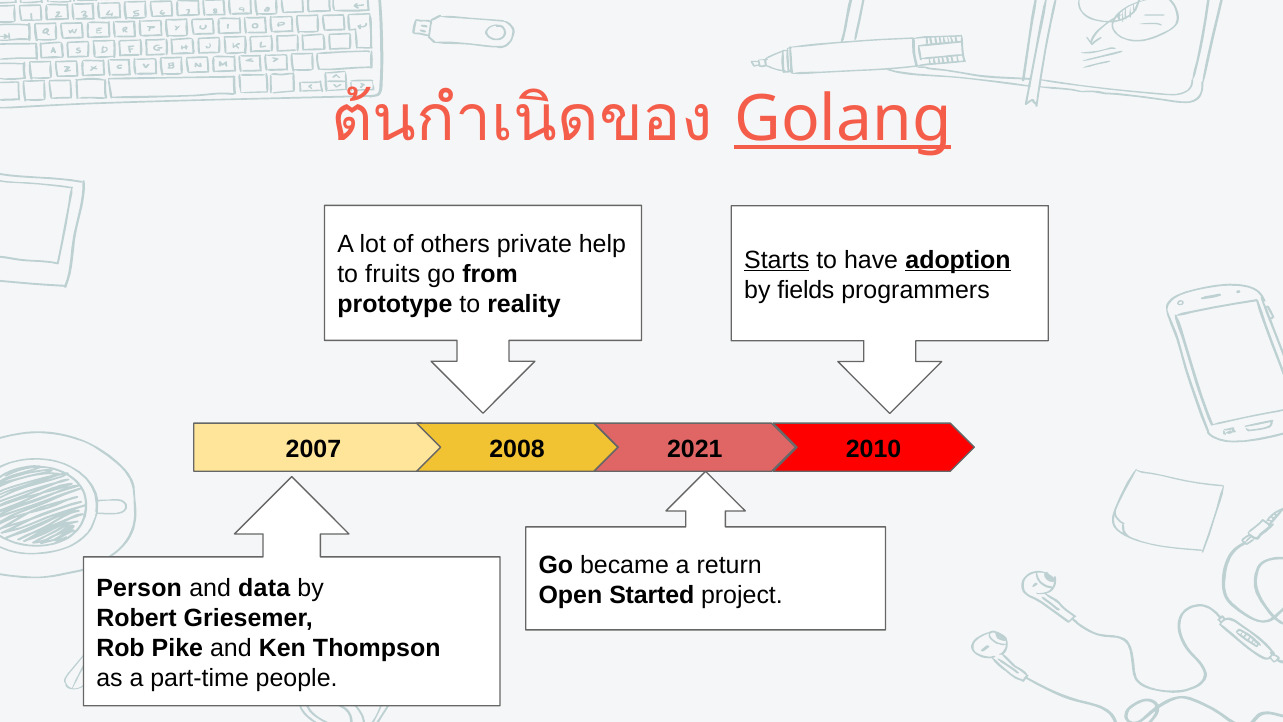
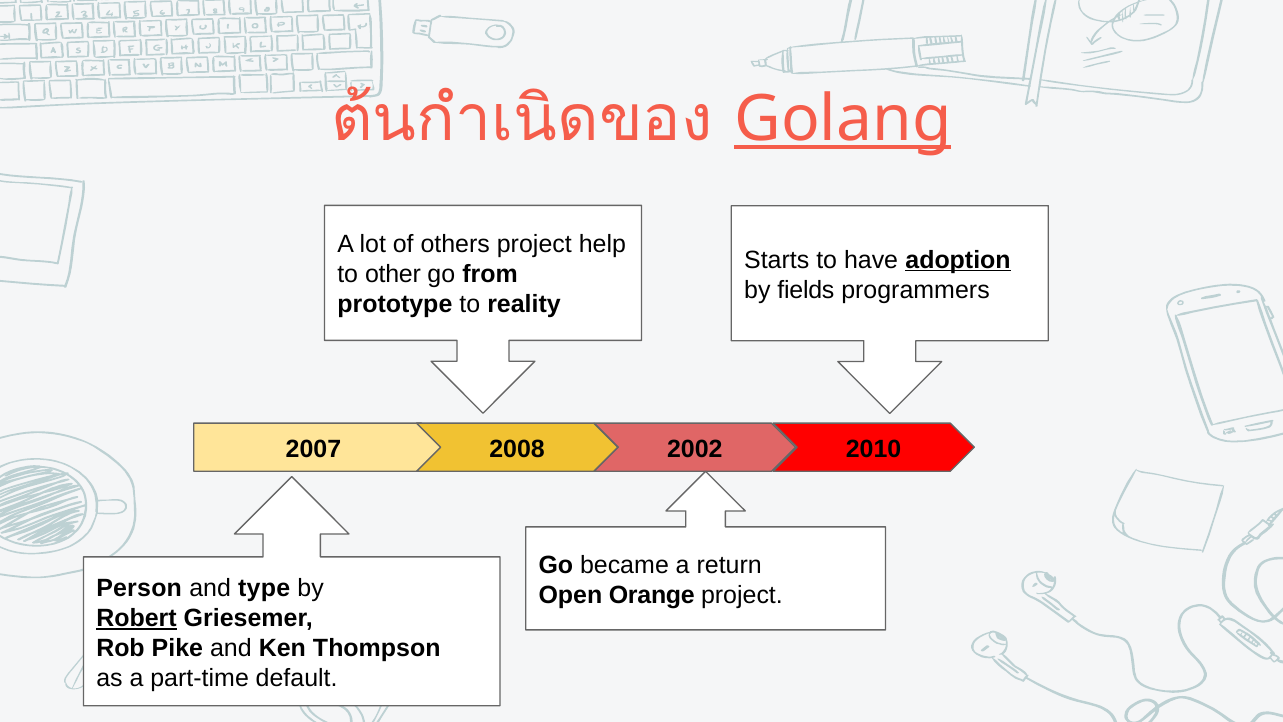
others private: private -> project
Starts underline: present -> none
fruits: fruits -> other
2021: 2021 -> 2002
data: data -> type
Started: Started -> Orange
Robert underline: none -> present
people: people -> default
